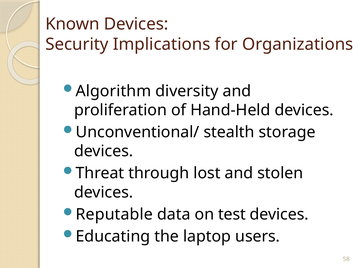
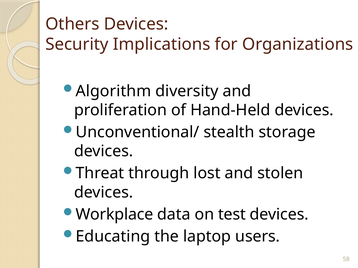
Known: Known -> Others
Reputable: Reputable -> Workplace
